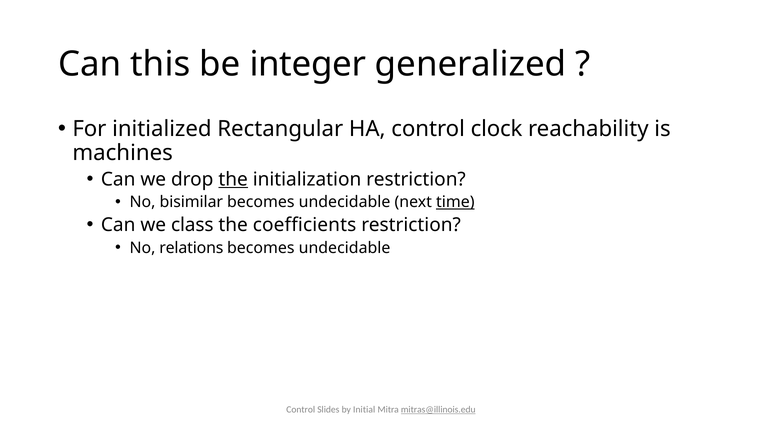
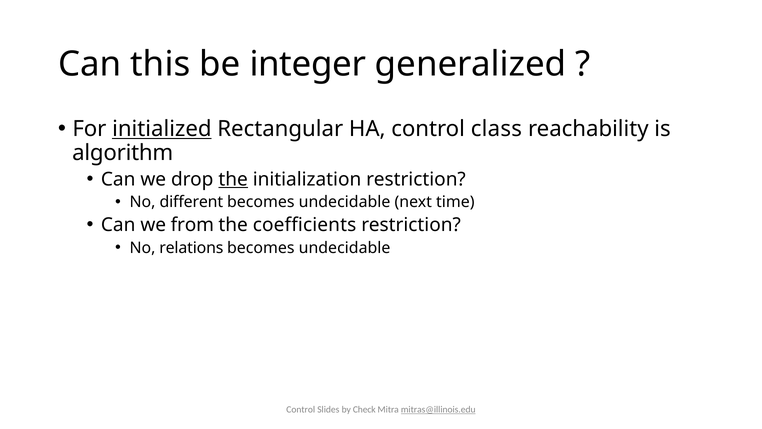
initialized underline: none -> present
clock: clock -> class
machines: machines -> algorithm
bisimilar: bisimilar -> different
time underline: present -> none
class: class -> from
Initial: Initial -> Check
